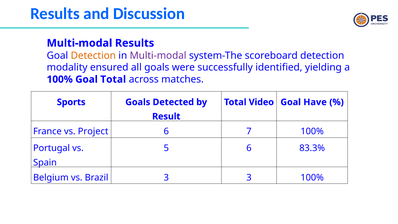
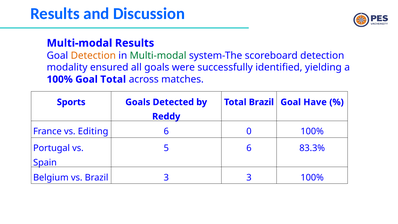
Multi-modal at (158, 55) colour: purple -> green
Total Video: Video -> Brazil
Result: Result -> Reddy
Project: Project -> Editing
7: 7 -> 0
